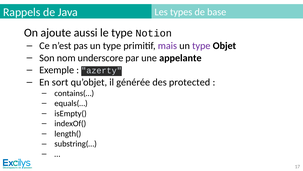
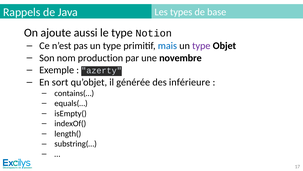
mais colour: purple -> blue
underscore: underscore -> production
appelante: appelante -> novembre
protected: protected -> inférieure
